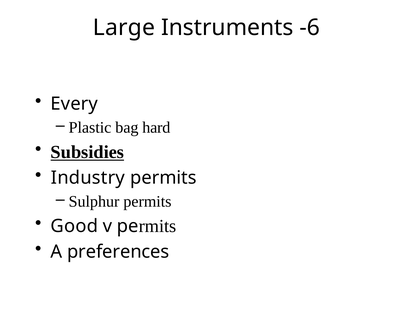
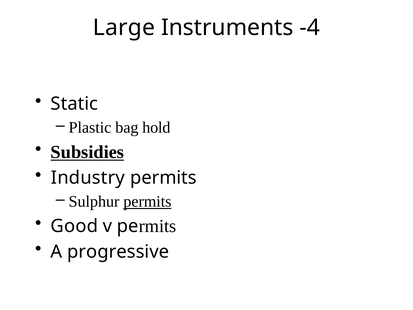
-6: -6 -> -4
Every: Every -> Static
hard: hard -> hold
permits at (147, 201) underline: none -> present
preferences: preferences -> progressive
